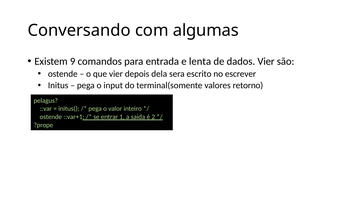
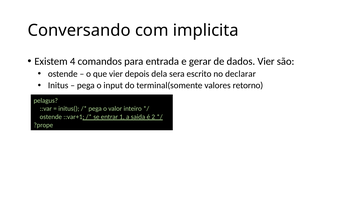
algumas: algumas -> implicita
9: 9 -> 4
lenta: lenta -> gerar
escrever: escrever -> declarar
